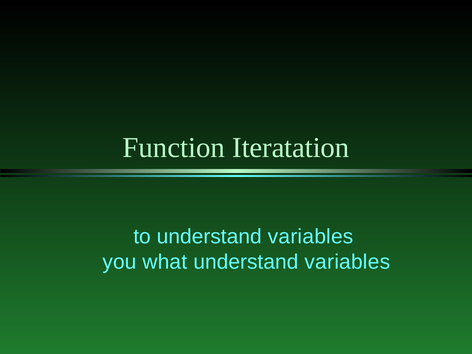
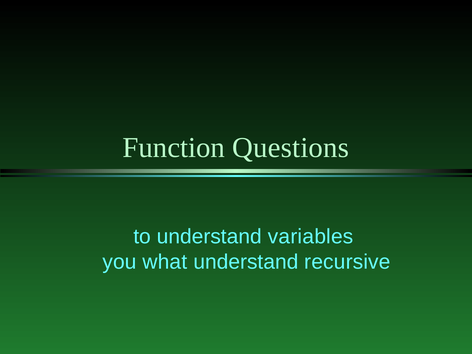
Iteratation: Iteratation -> Questions
variables at (347, 262): variables -> recursive
